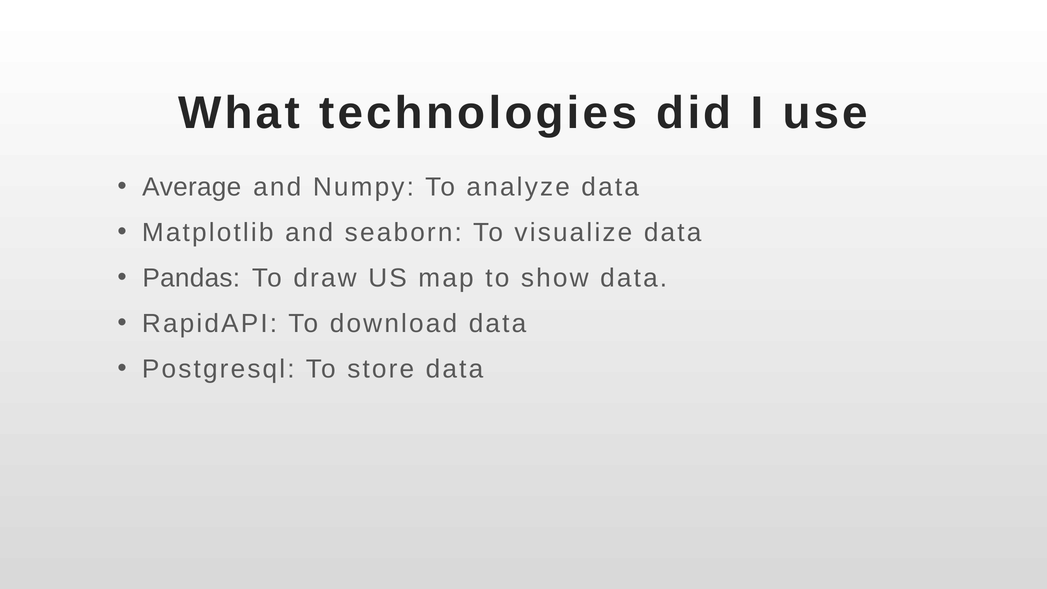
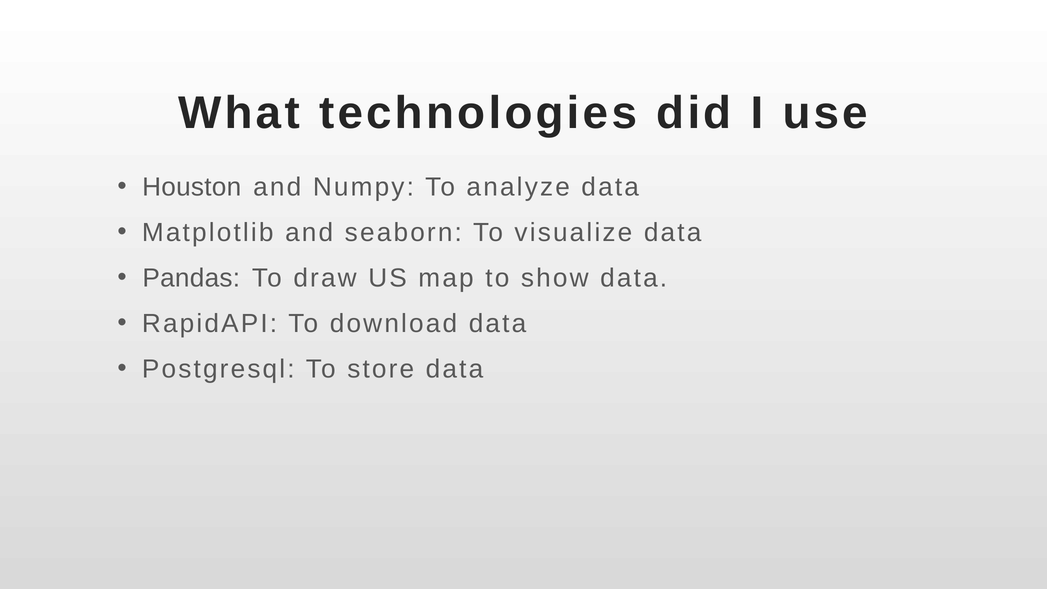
Average: Average -> Houston
